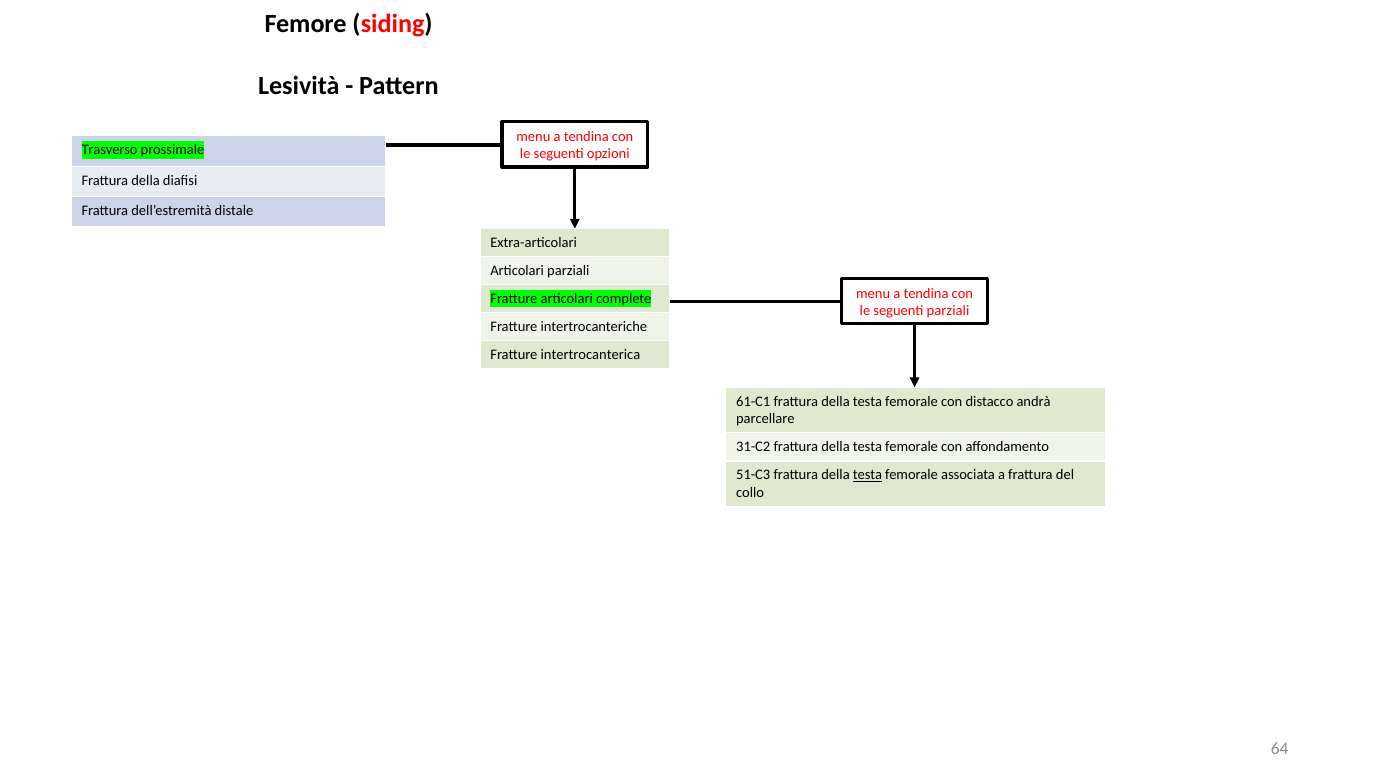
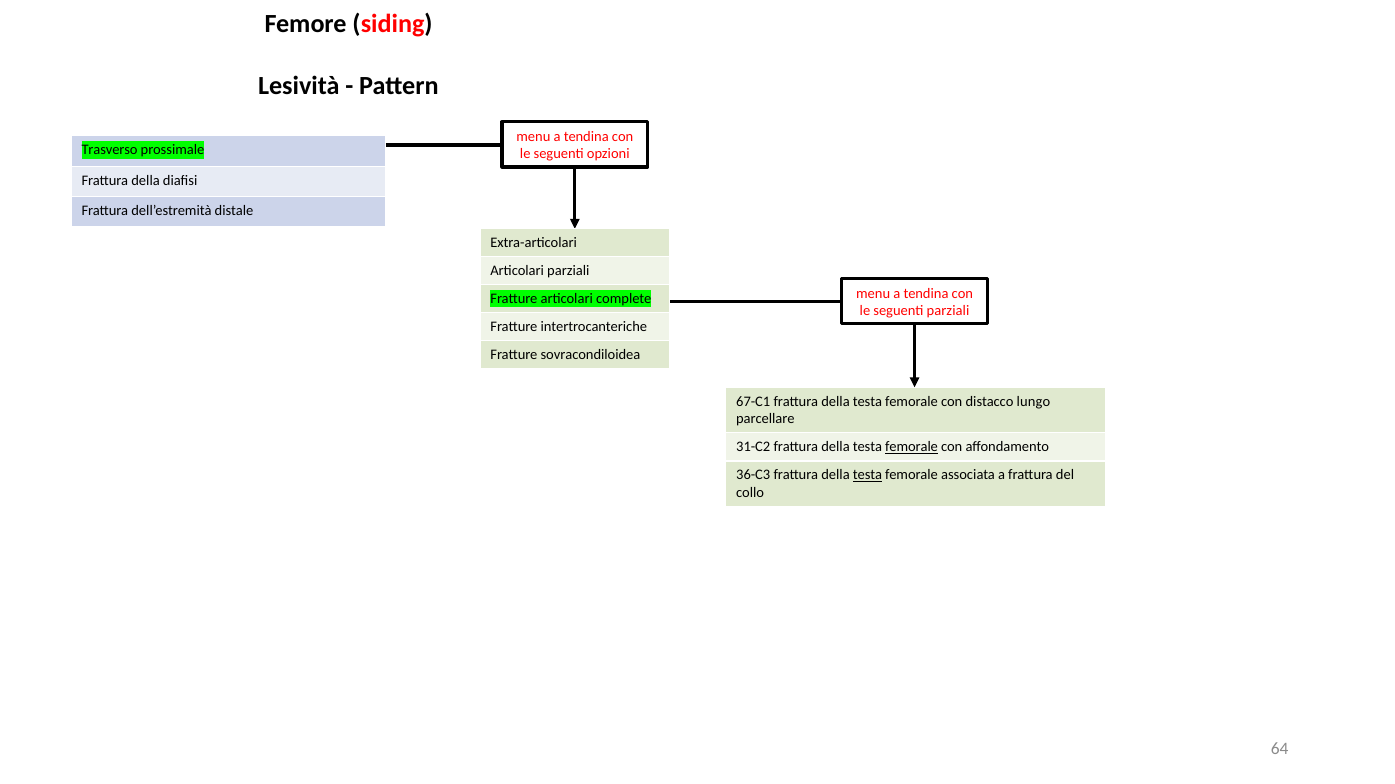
intertrocanterica: intertrocanterica -> sovracondiloidea
61-C1: 61-C1 -> 67-C1
andrà: andrà -> lungo
femorale at (912, 447) underline: none -> present
51-C3: 51-C3 -> 36-C3
